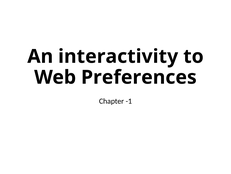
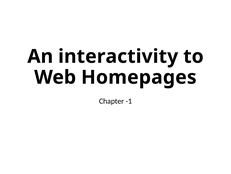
Preferences: Preferences -> Homepages
